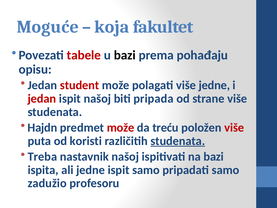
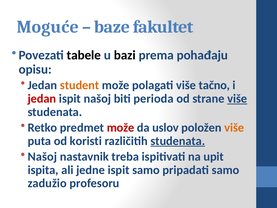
koja: koja -> baze
tabele colour: red -> black
student colour: red -> orange
više jedne: jedne -> tačno
pripada: pripada -> perioda
više at (237, 99) underline: none -> present
Hajdn: Hajdn -> Retko
treću: treću -> uslov
više at (234, 127) colour: red -> orange
Treba at (42, 156): Treba -> Našoj
nastavnik našoj: našoj -> treba
na bazi: bazi -> upit
